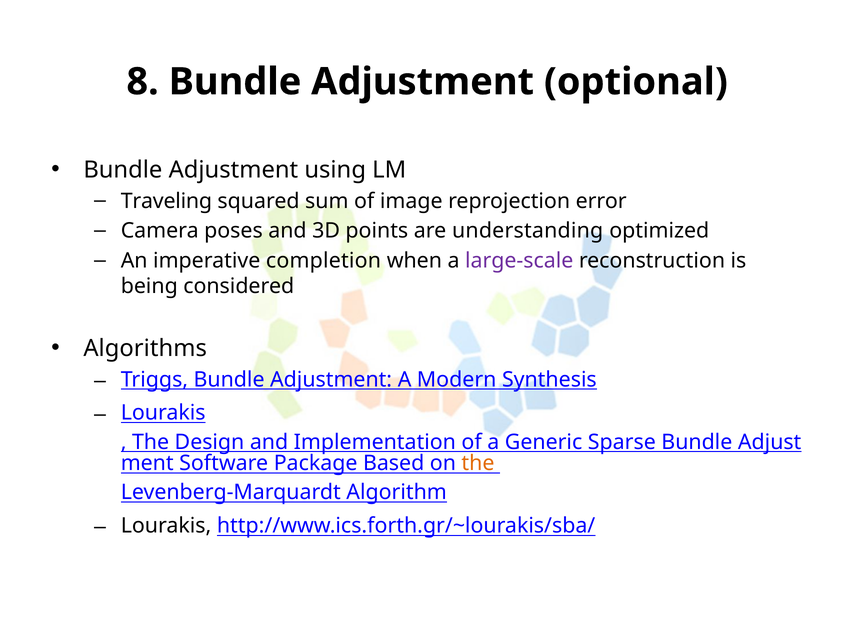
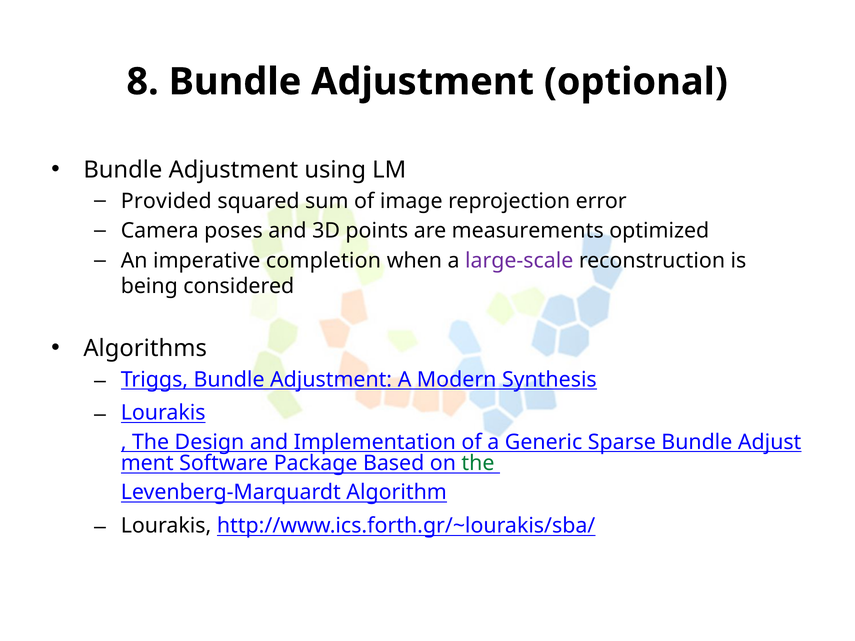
Traveling: Traveling -> Provided
understanding: understanding -> measurements
the at (478, 463) colour: orange -> green
